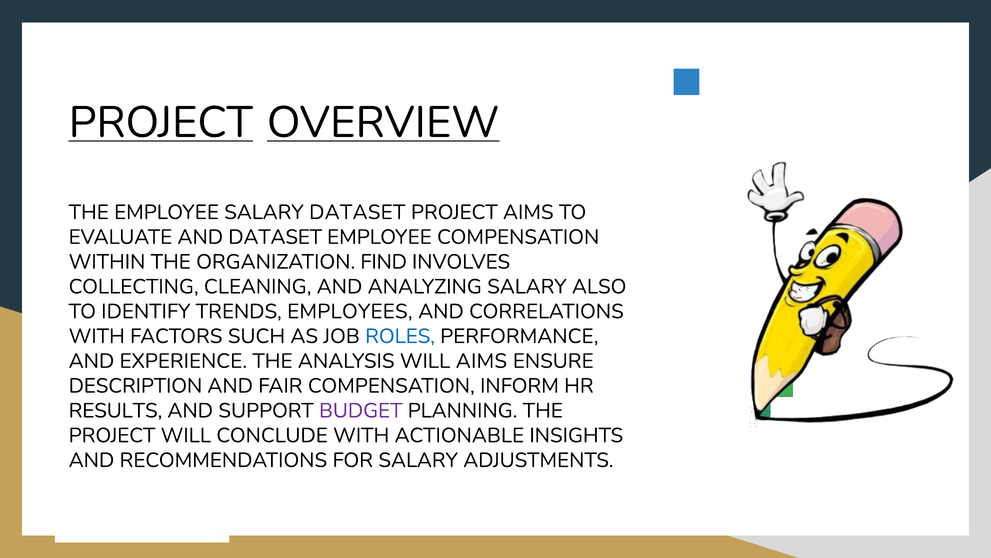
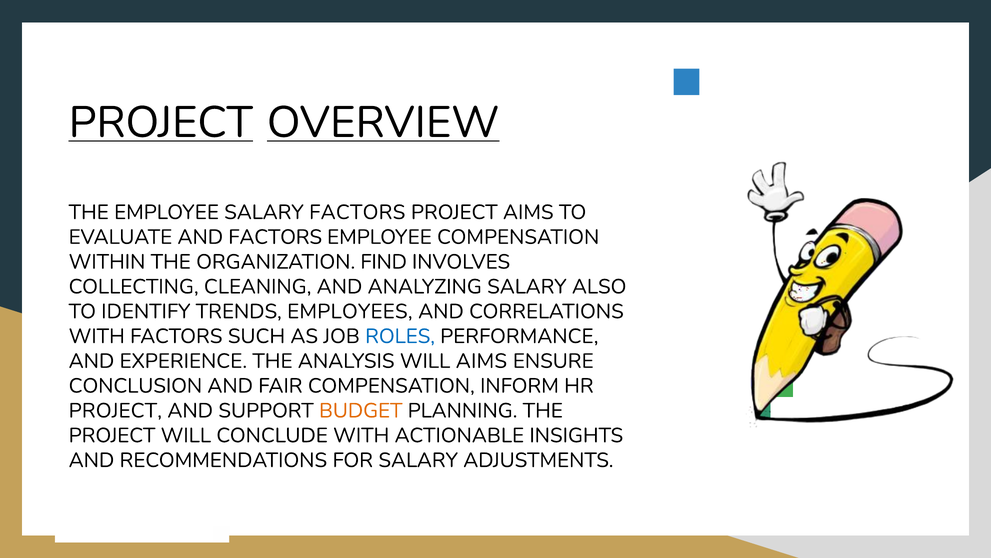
SALARY DATASET: DATASET -> FACTORS
AND DATASET: DATASET -> FACTORS
DESCRIPTION: DESCRIPTION -> CONCLUSION
RESULTS at (115, 410): RESULTS -> PROJECT
BUDGET colour: purple -> orange
